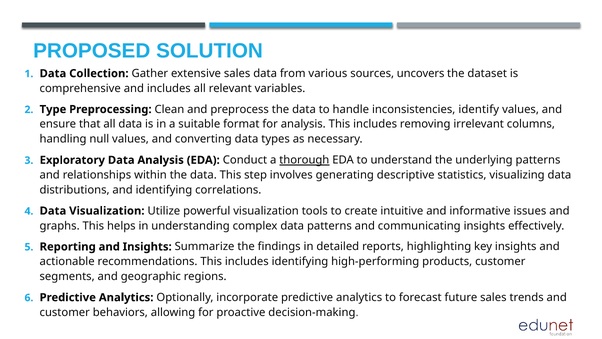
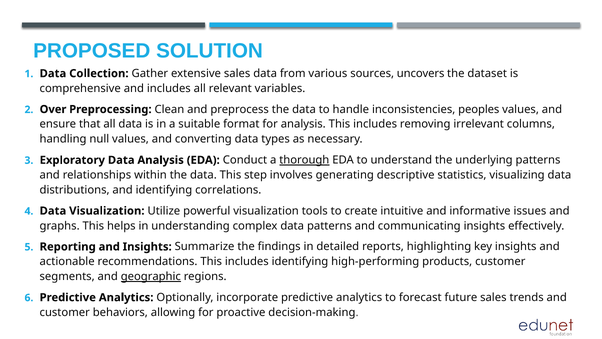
Type: Type -> Over
identify: identify -> peoples
geographic underline: none -> present
